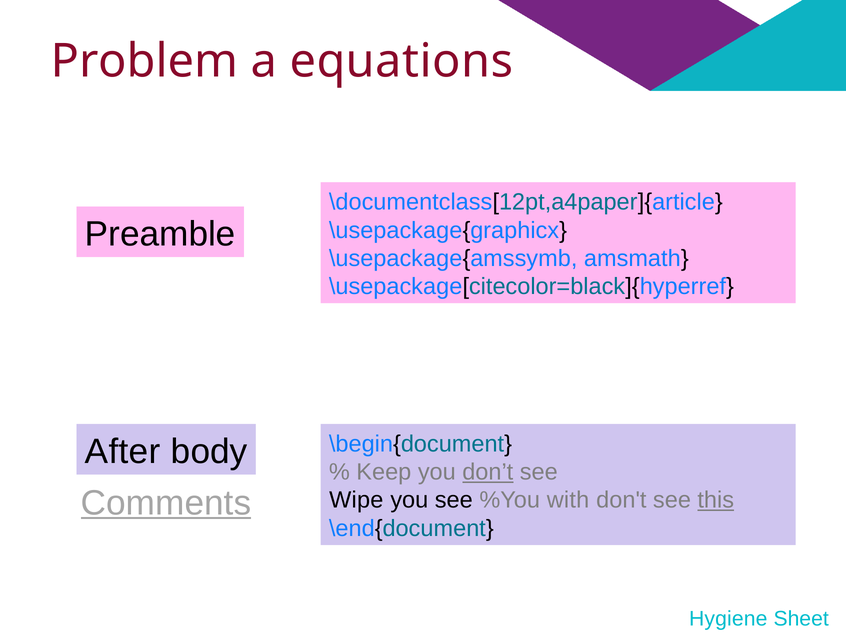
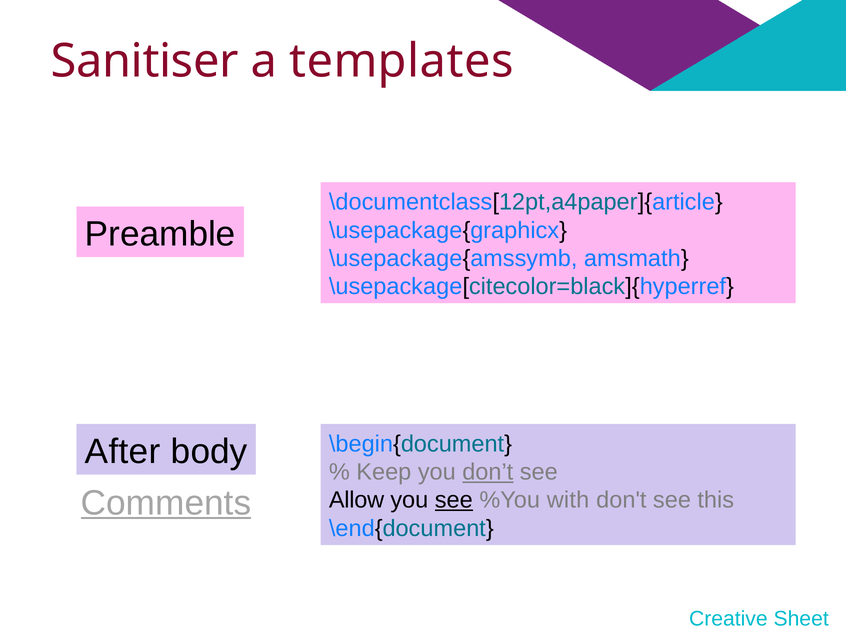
Problem: Problem -> Sanitiser
equations: equations -> templates
Wipe: Wipe -> Allow
see at (454, 501) underline: none -> present
this underline: present -> none
Hygiene: Hygiene -> Creative
